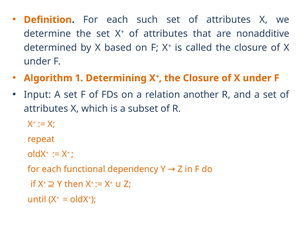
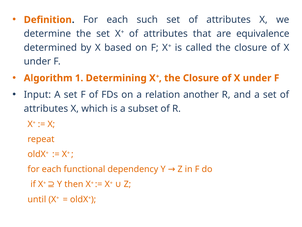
nonadditive: nonadditive -> equivalence
